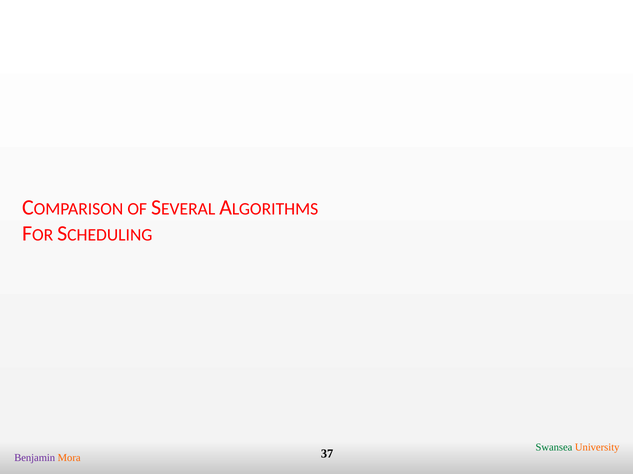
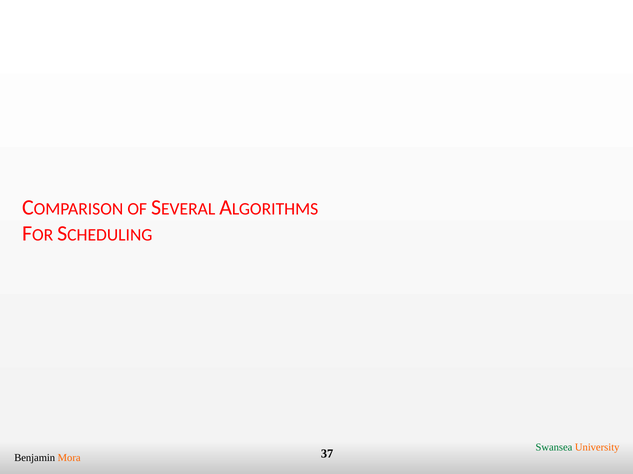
Benjamin colour: purple -> black
